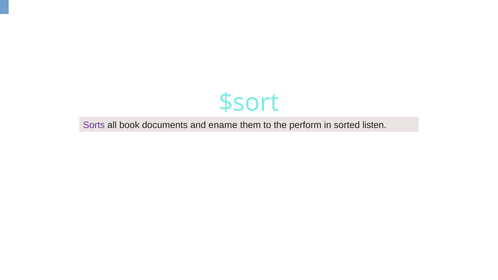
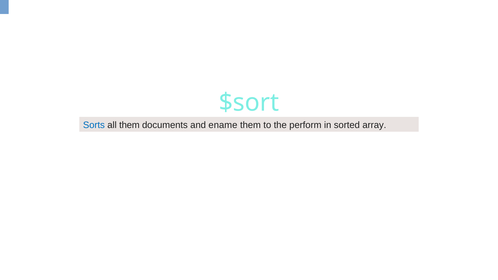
Sorts colour: purple -> blue
all book: book -> them
listen: listen -> array
